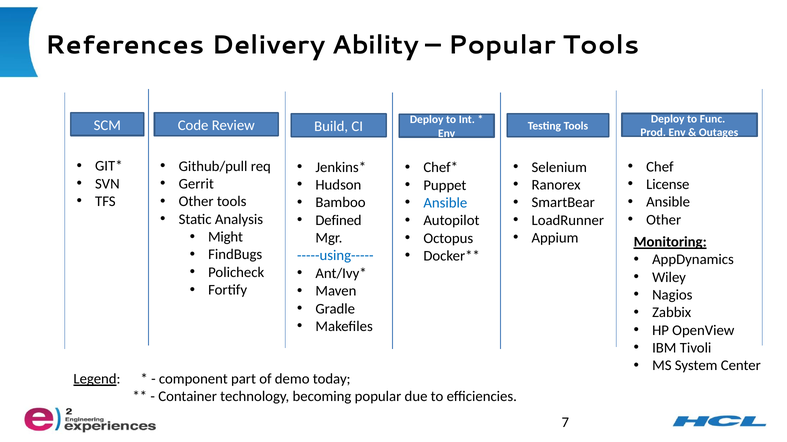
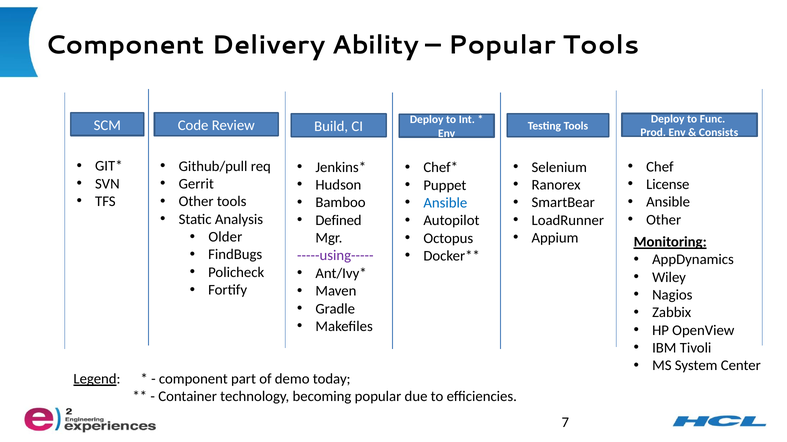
References at (125, 45): References -> Component
Outages: Outages -> Consists
Might: Might -> Older
-----using----- colour: blue -> purple
